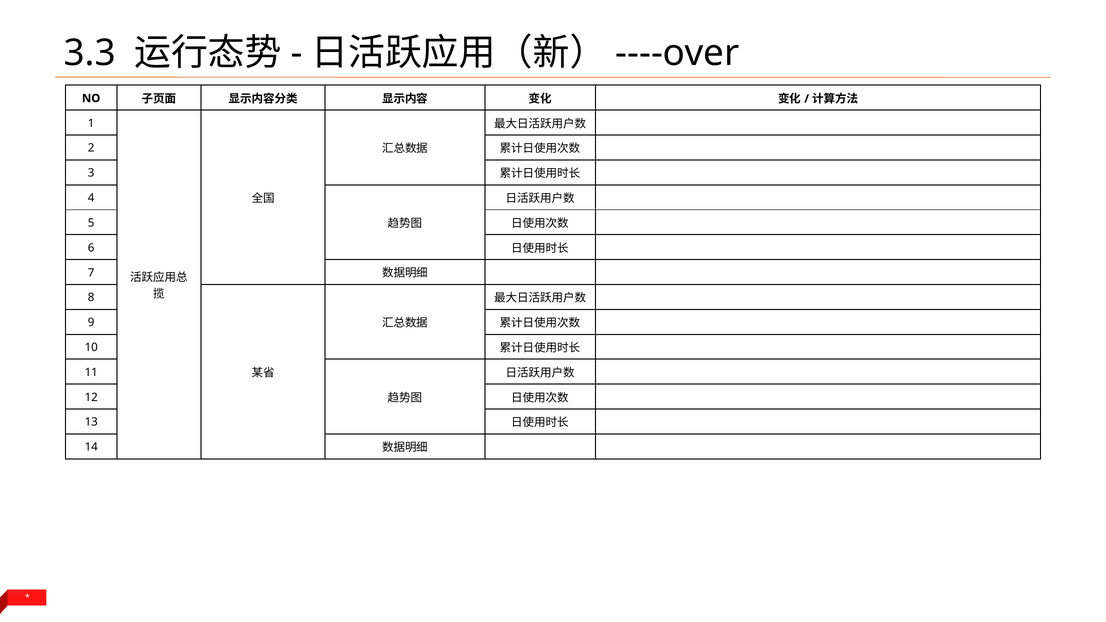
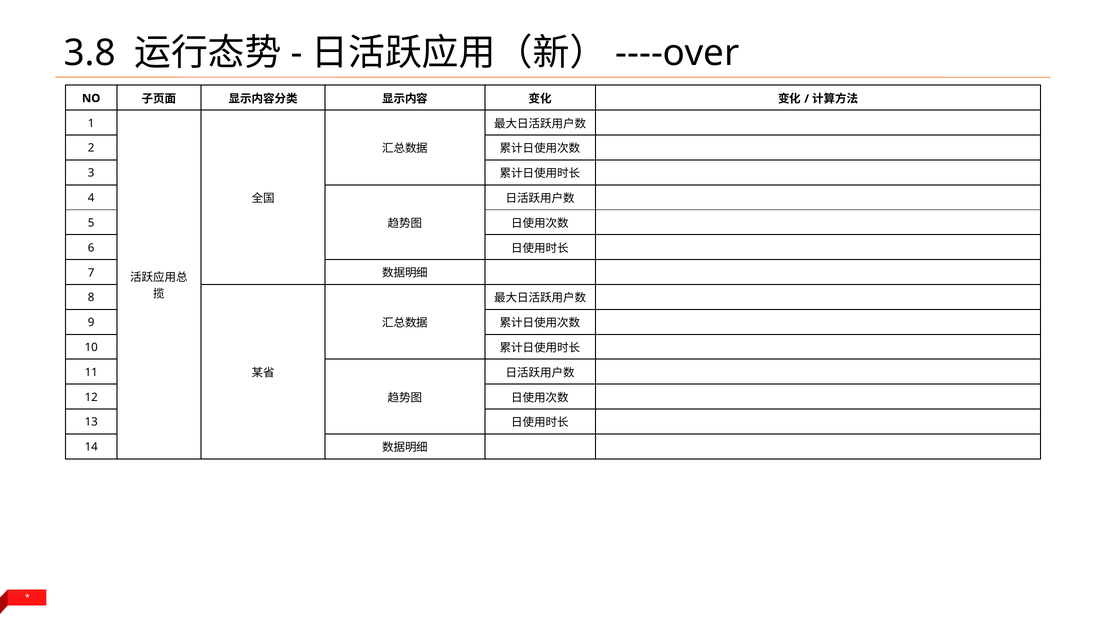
3.3: 3.3 -> 3.8
